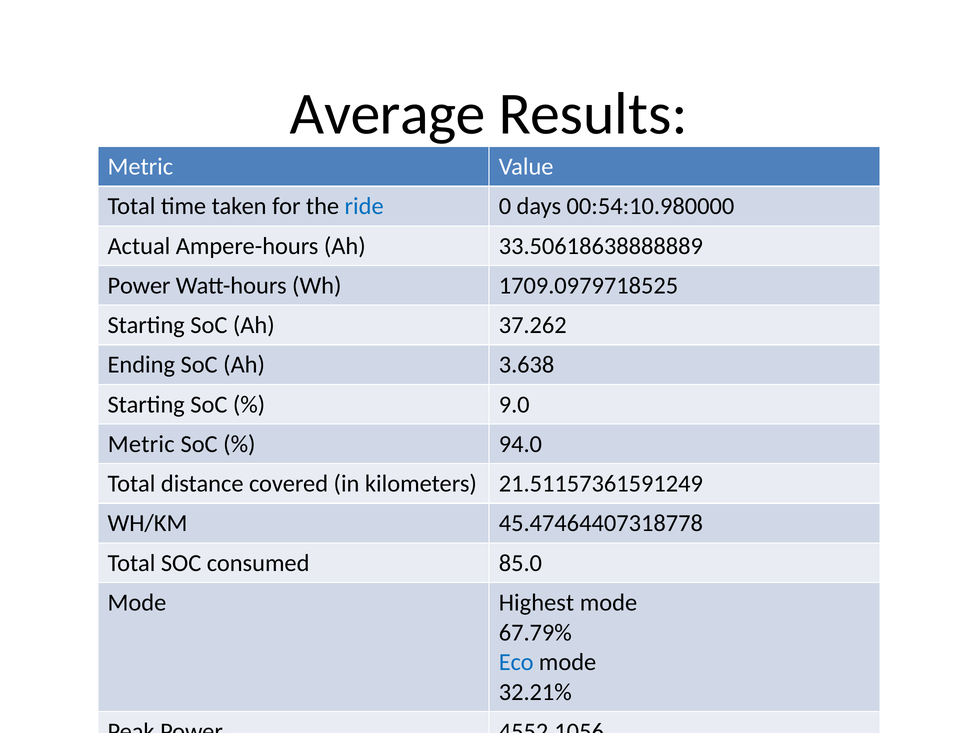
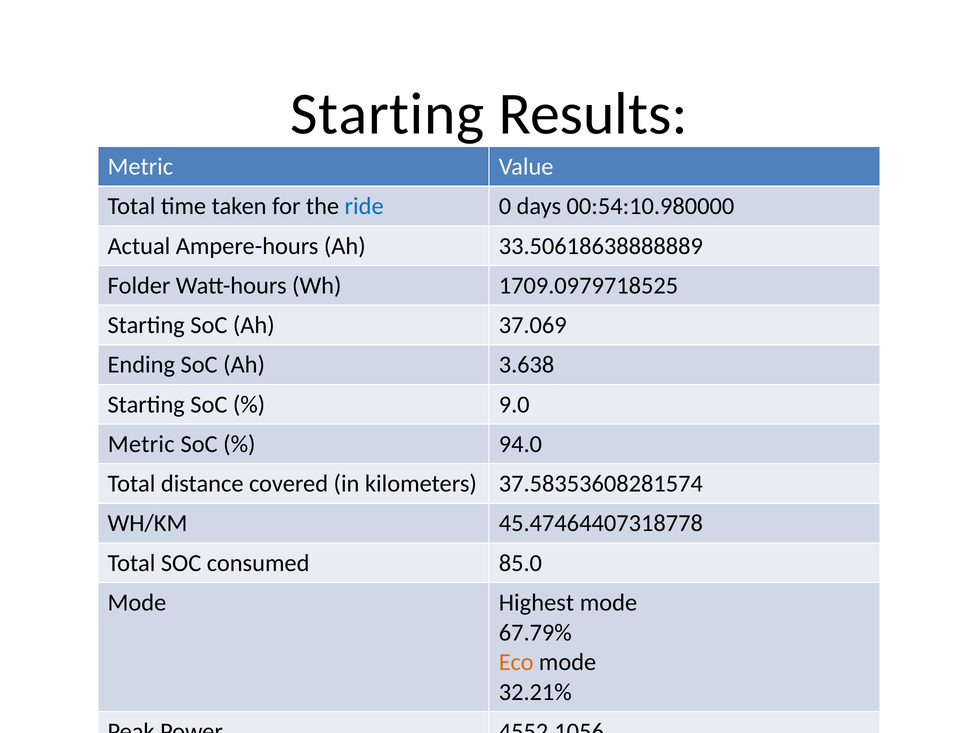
Average at (388, 114): Average -> Starting
Power at (139, 286): Power -> Folder
37.262: 37.262 -> 37.069
21.51157361591249: 21.51157361591249 -> 37.58353608281574
Eco colour: blue -> orange
